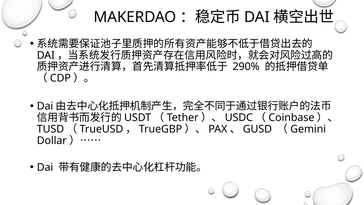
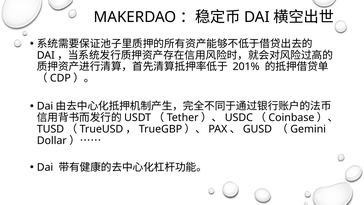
290%: 290% -> 201%
